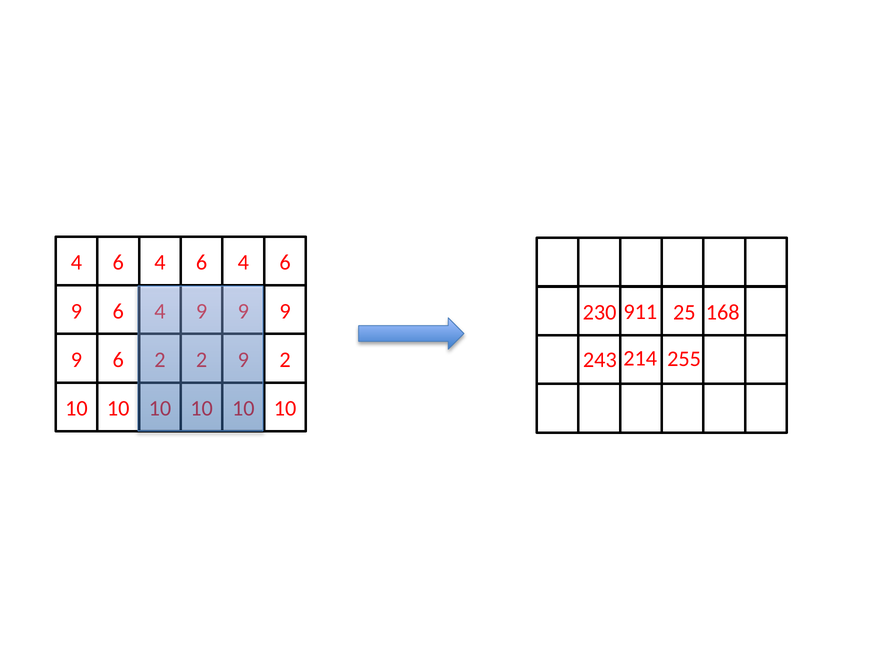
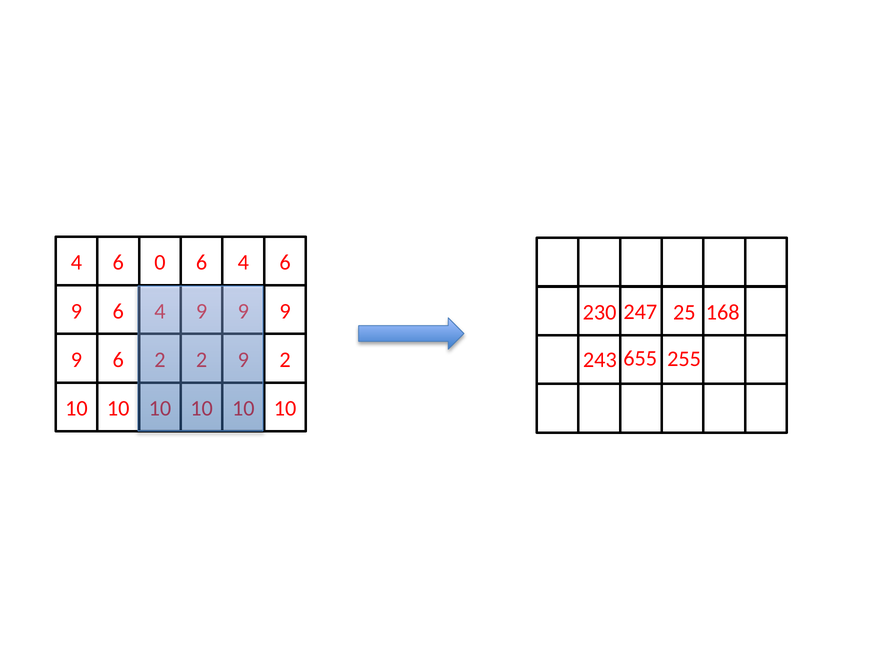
4 at (160, 262): 4 -> 0
911: 911 -> 247
214: 214 -> 655
